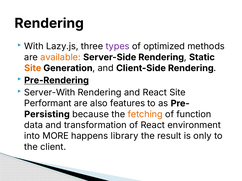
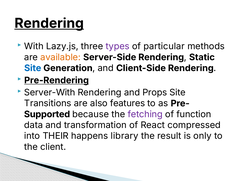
Rendering at (49, 23) underline: none -> present
optimized: optimized -> particular
Site at (33, 68) colour: orange -> blue
and React: React -> Props
Performant: Performant -> Transitions
Persisting: Persisting -> Supported
fetching colour: orange -> purple
environment: environment -> compressed
MORE: MORE -> THEIR
